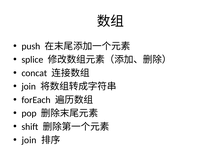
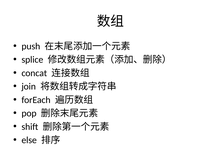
join at (29, 140): join -> else
